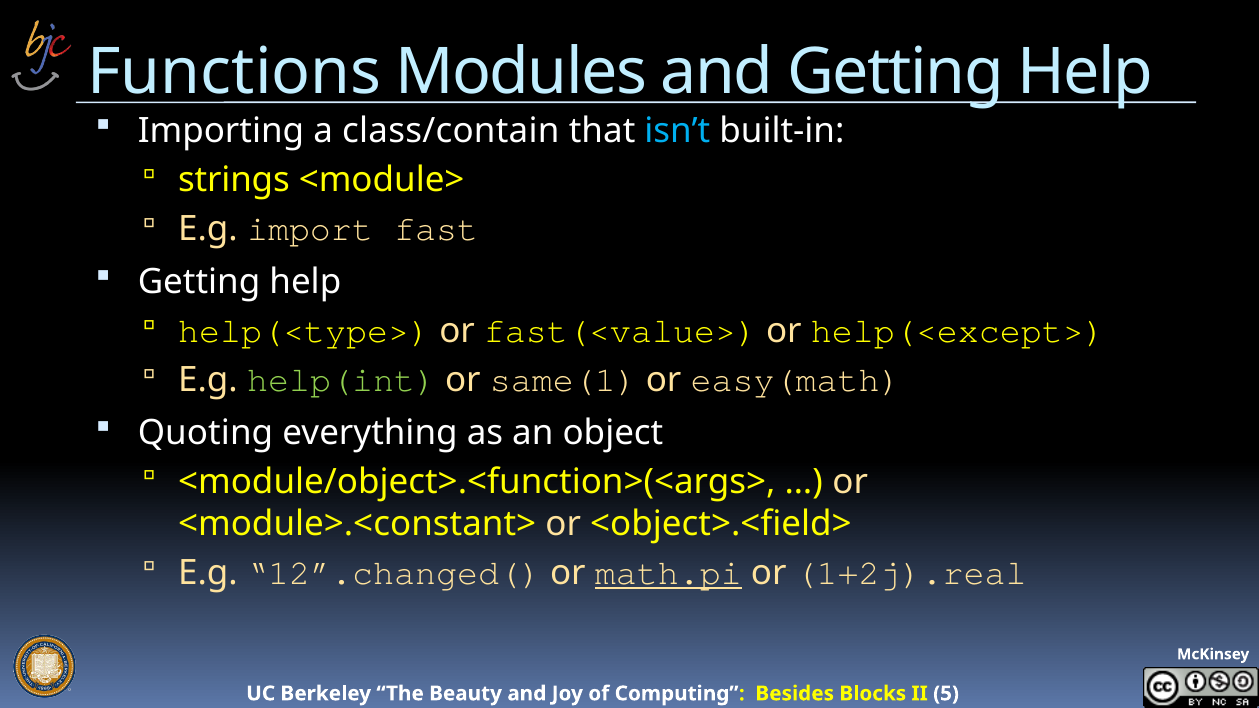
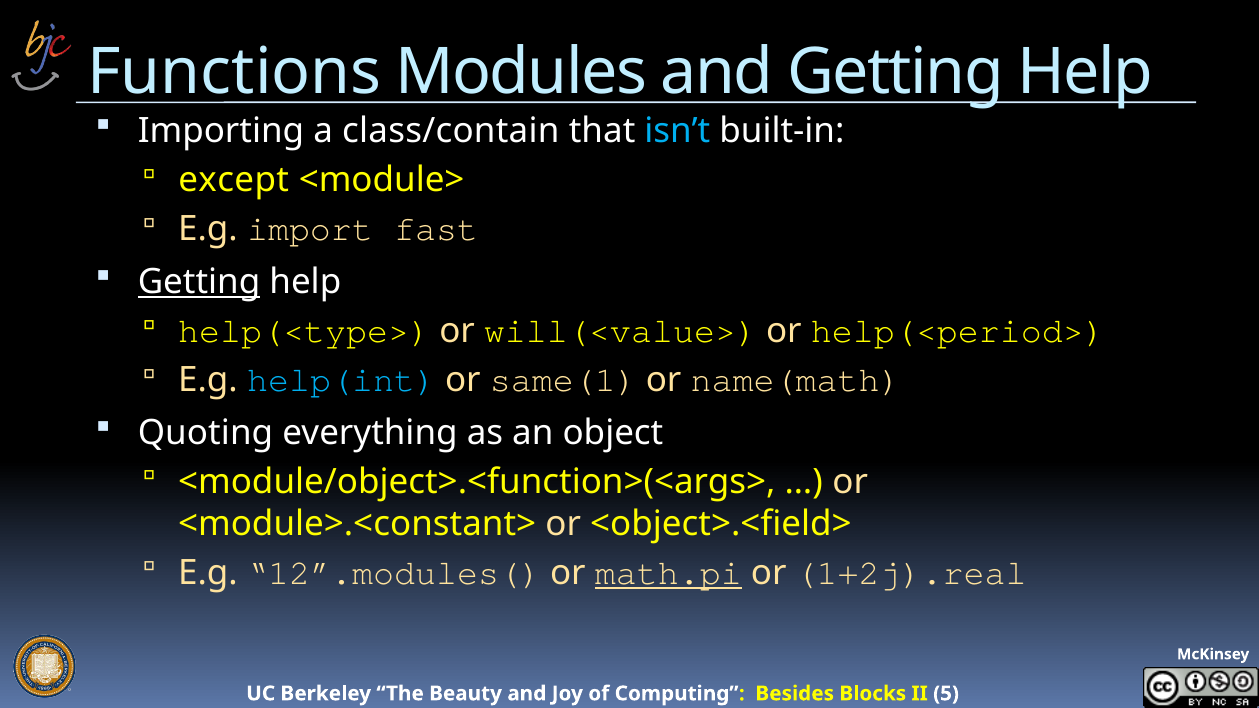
strings: strings -> except
Getting at (199, 282) underline: none -> present
fast(<value>: fast(<value> -> will(<value>
help(<except>: help(<except> -> help(<period>
help(int colour: light green -> light blue
easy(math: easy(math -> name(math
12”.changed(: 12”.changed( -> 12”.modules(
